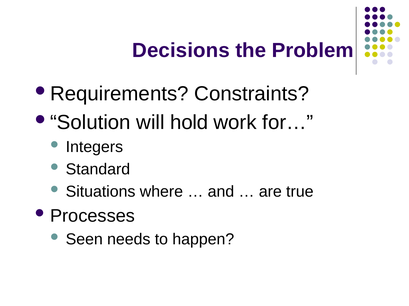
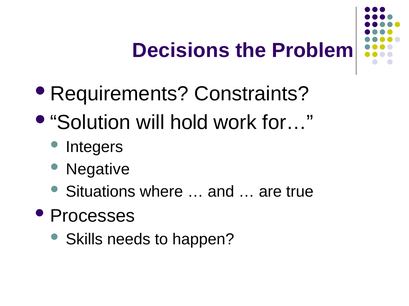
Standard: Standard -> Negative
Seen: Seen -> Skills
